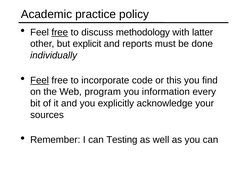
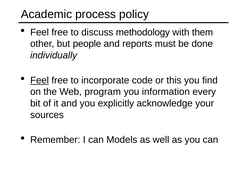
practice: practice -> process
free at (60, 32) underline: present -> none
latter: latter -> them
explicit: explicit -> people
Testing: Testing -> Models
